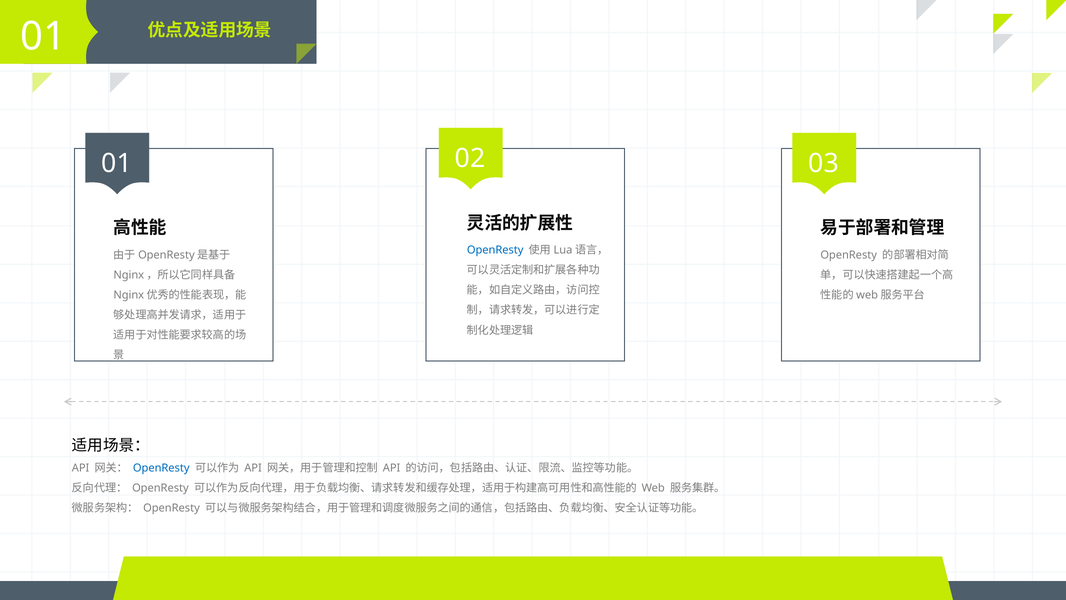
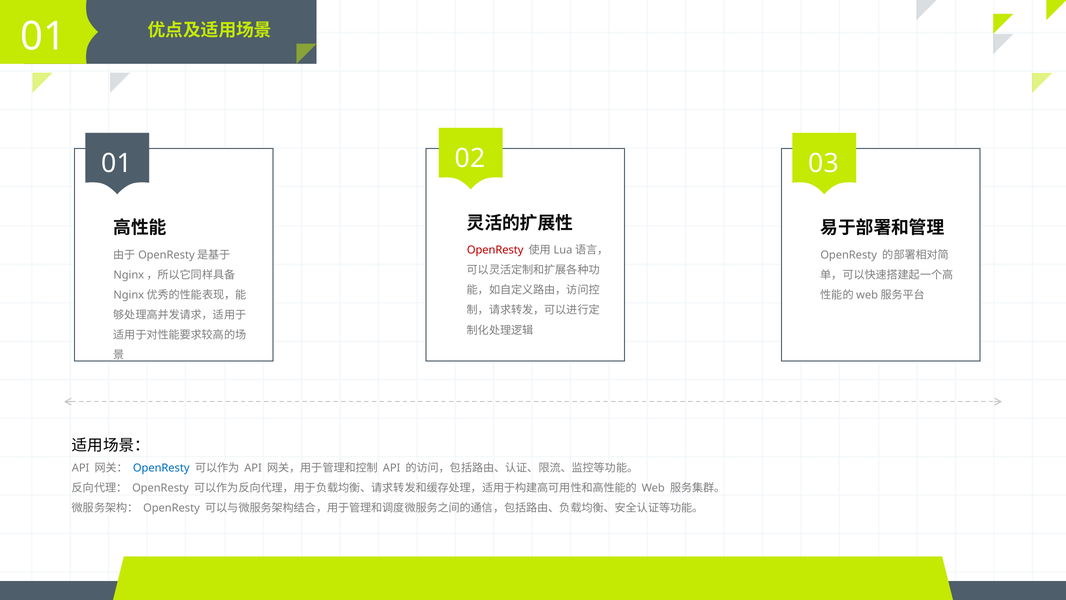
OpenResty at (495, 250) colour: blue -> red
